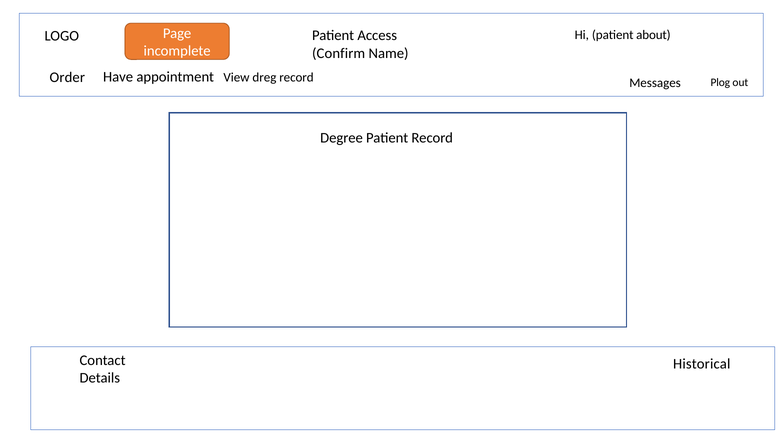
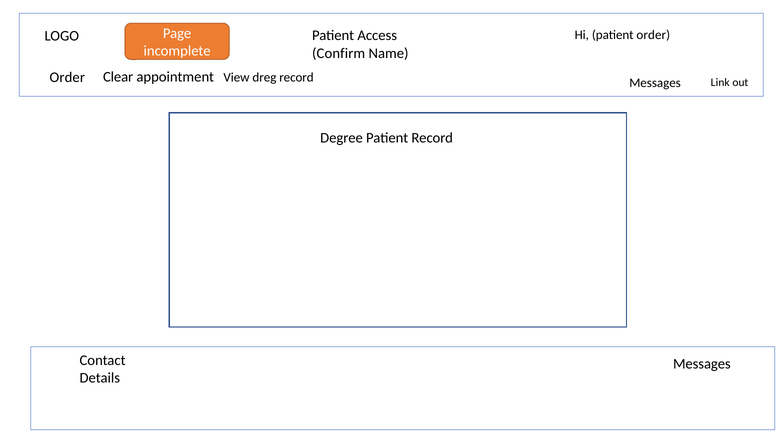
patient about: about -> order
Have: Have -> Clear
Plog: Plog -> Link
Historical at (702, 364): Historical -> Messages
